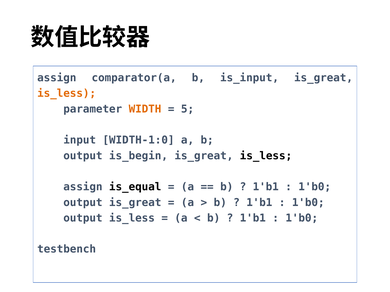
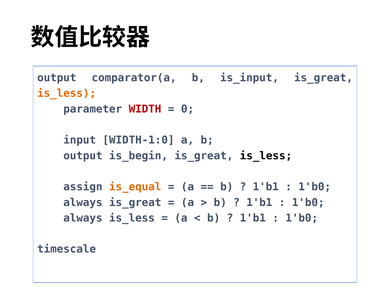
assign at (57, 78): assign -> output
WIDTH colour: orange -> red
5: 5 -> 0
is_equal colour: black -> orange
output at (83, 203): output -> always
output at (83, 218): output -> always
testbench: testbench -> timescale
